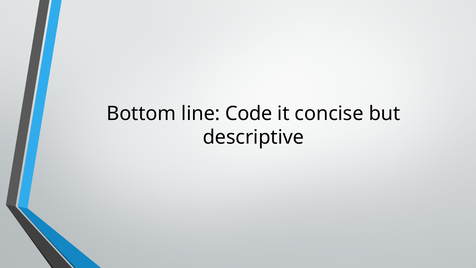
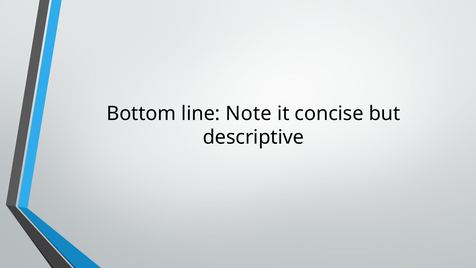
Code: Code -> Note
